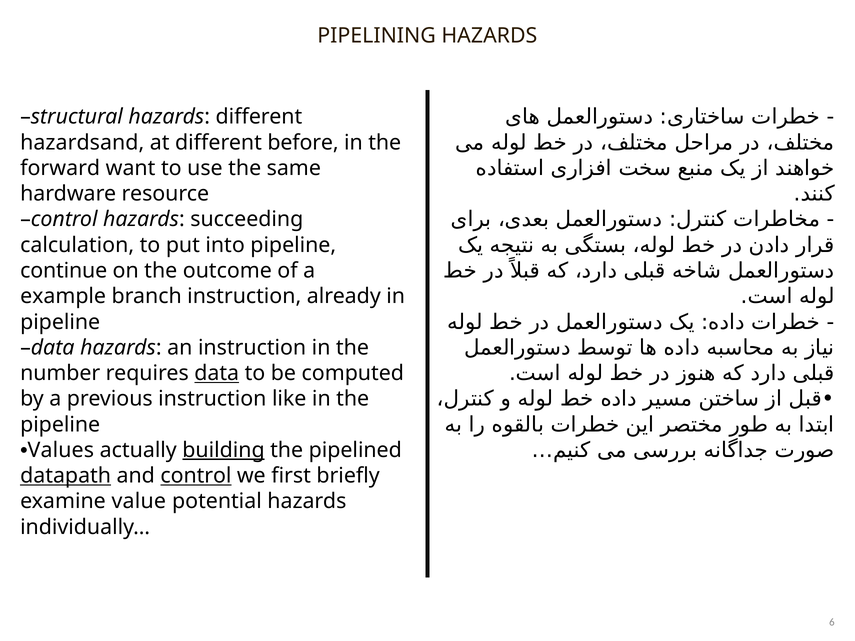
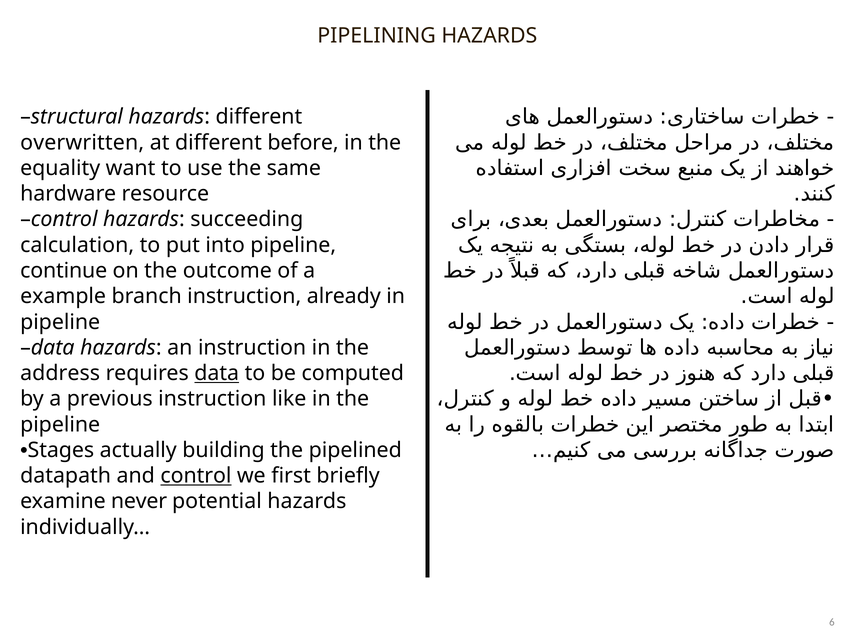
hazardsand: hazardsand -> overwritten
forward: forward -> equality
number: number -> address
Values: Values -> Stages
building underline: present -> none
datapath underline: present -> none
value: value -> never
